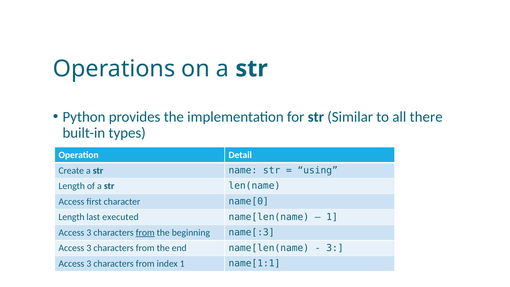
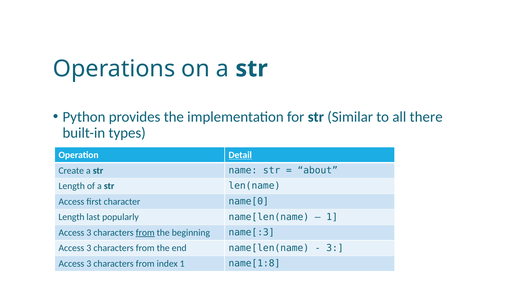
Detail underline: none -> present
using: using -> about
executed: executed -> popularly
name[1:1: name[1:1 -> name[1:8
